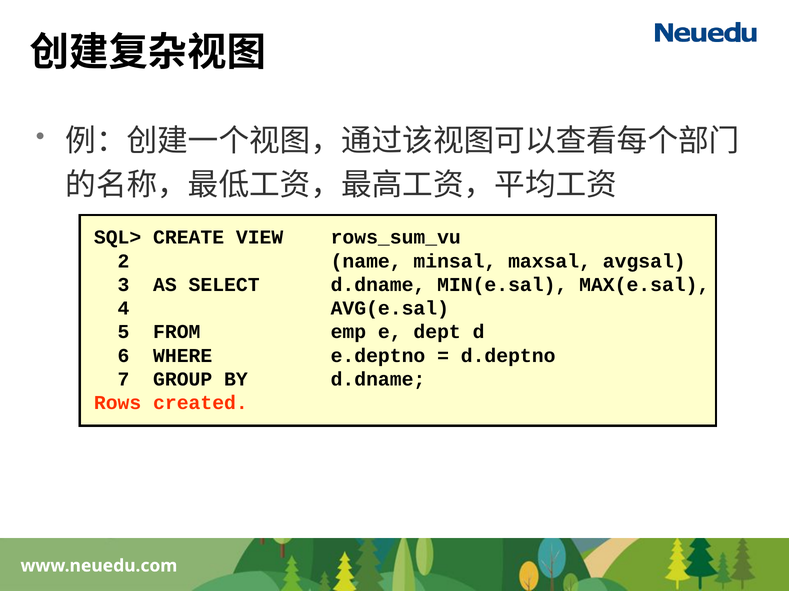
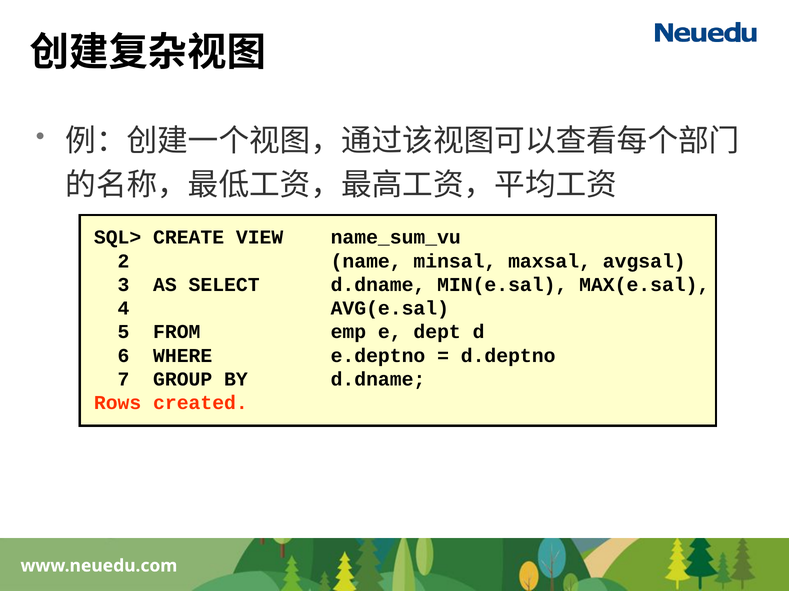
rows_sum_vu: rows_sum_vu -> name_sum_vu
